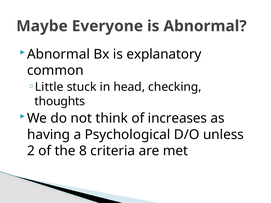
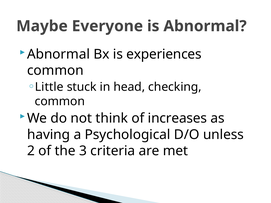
explanatory: explanatory -> experiences
thoughts at (60, 102): thoughts -> common
8: 8 -> 3
